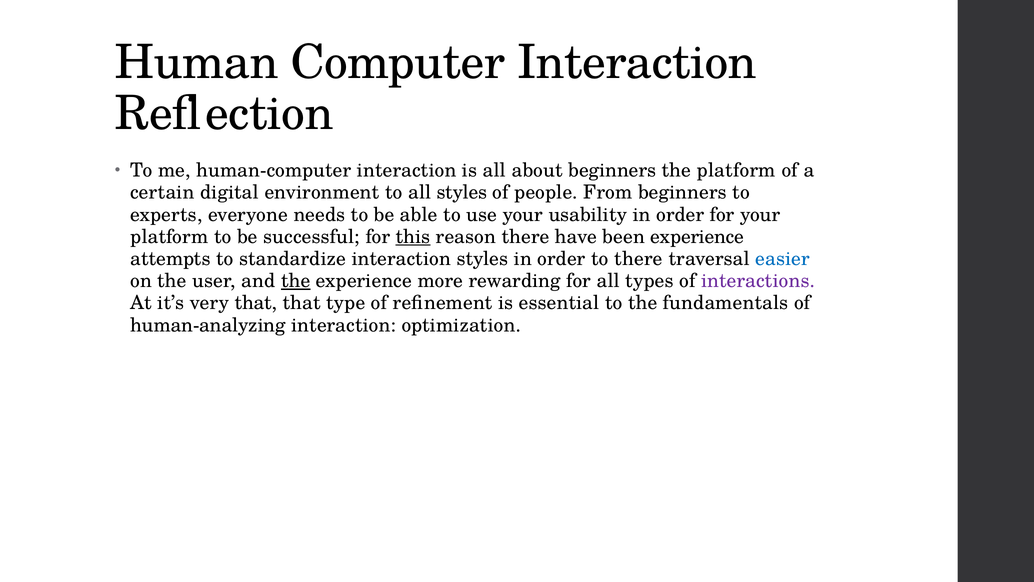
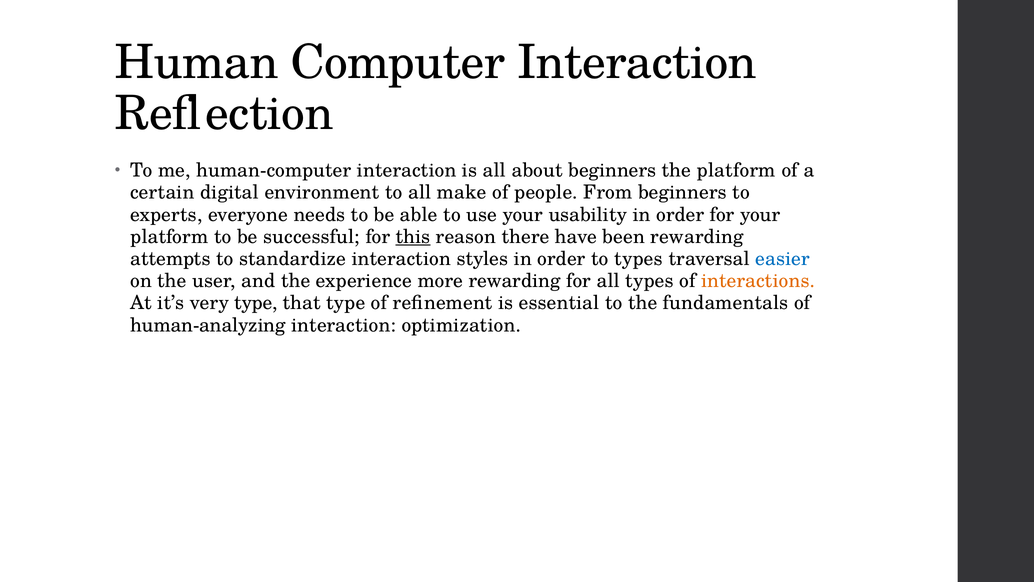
all styles: styles -> make
been experience: experience -> rewarding
to there: there -> types
the at (296, 281) underline: present -> none
interactions colour: purple -> orange
very that: that -> type
